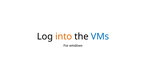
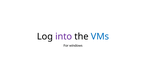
into colour: orange -> purple
